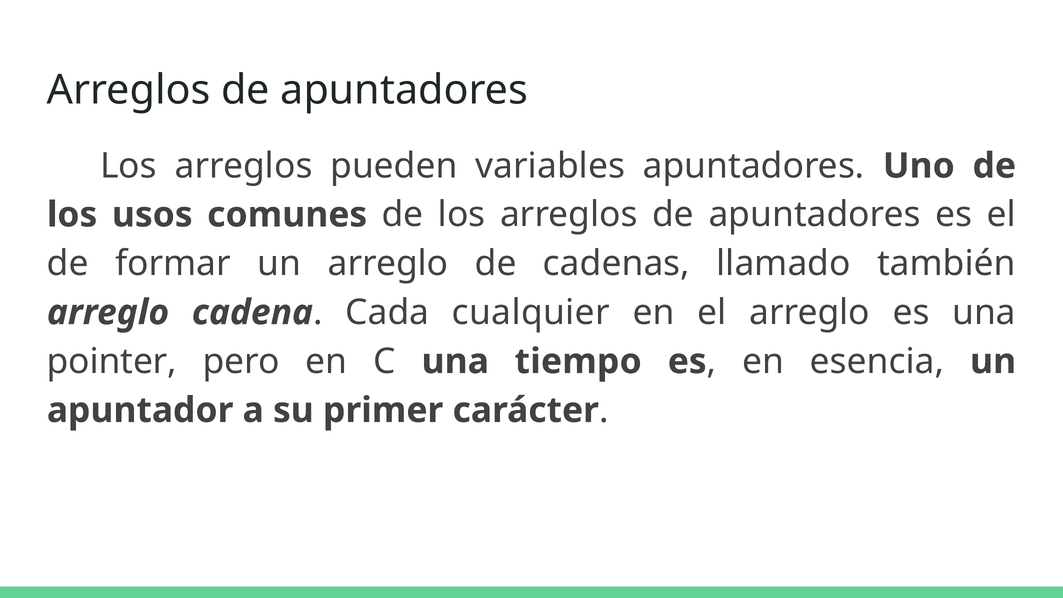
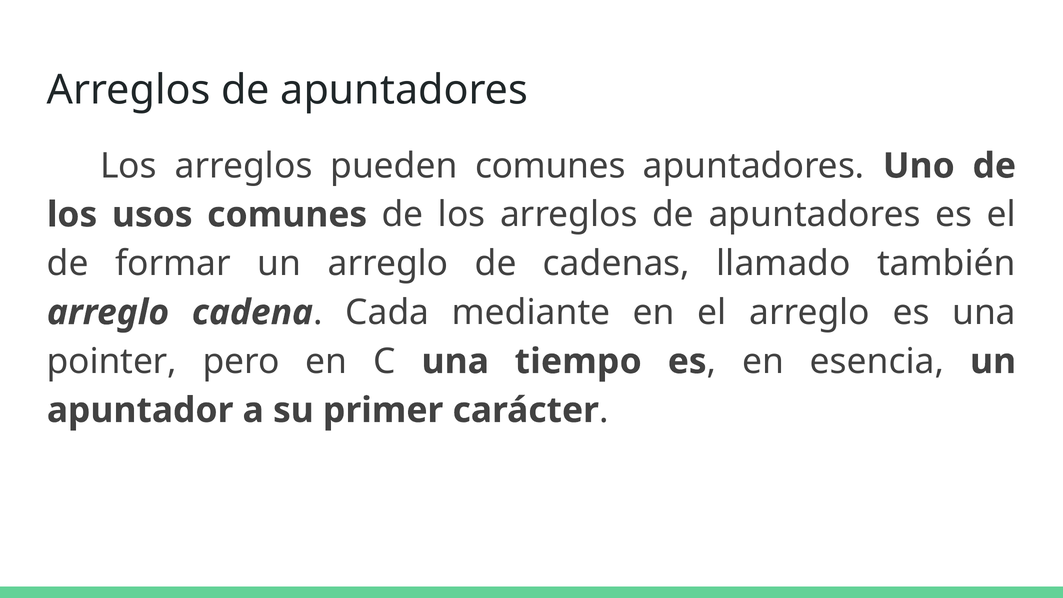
pueden variables: variables -> comunes
cualquier: cualquier -> mediante
